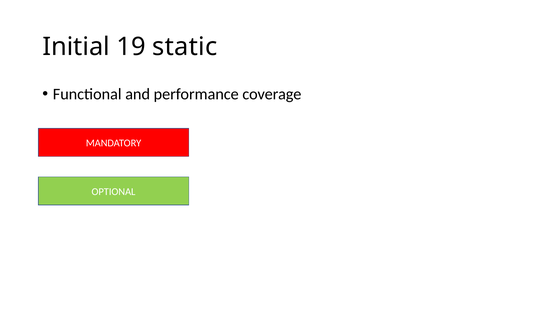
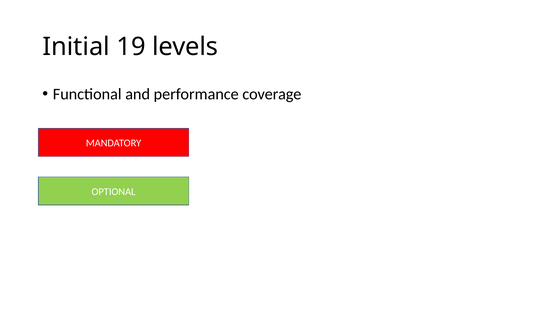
static: static -> levels
